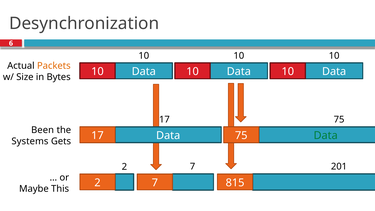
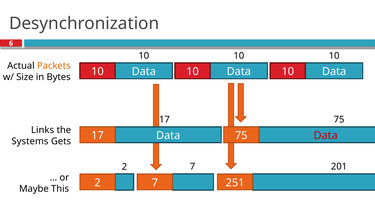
Been: Been -> Links
Data at (326, 135) colour: green -> red
815: 815 -> 251
